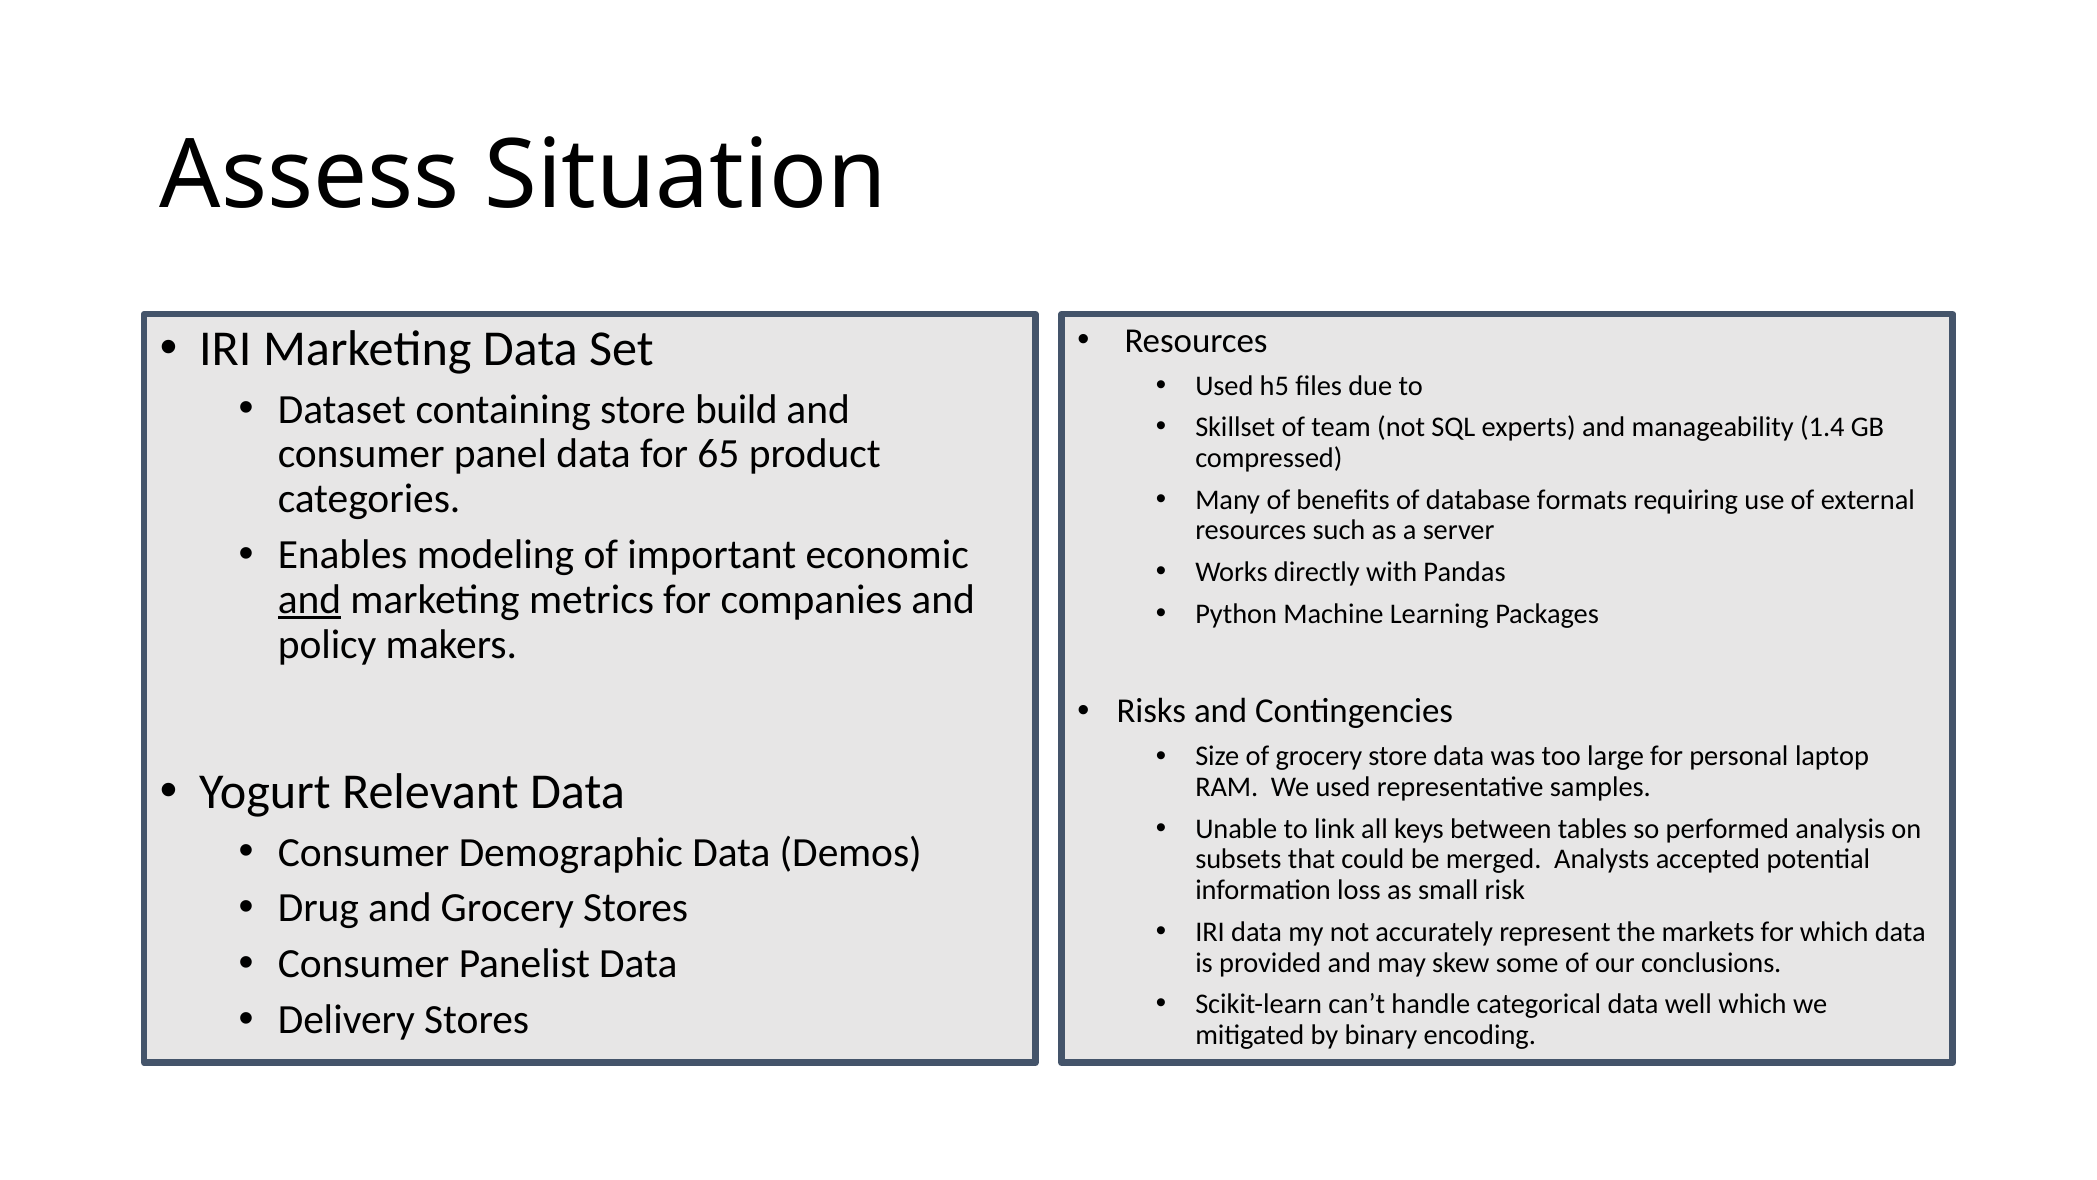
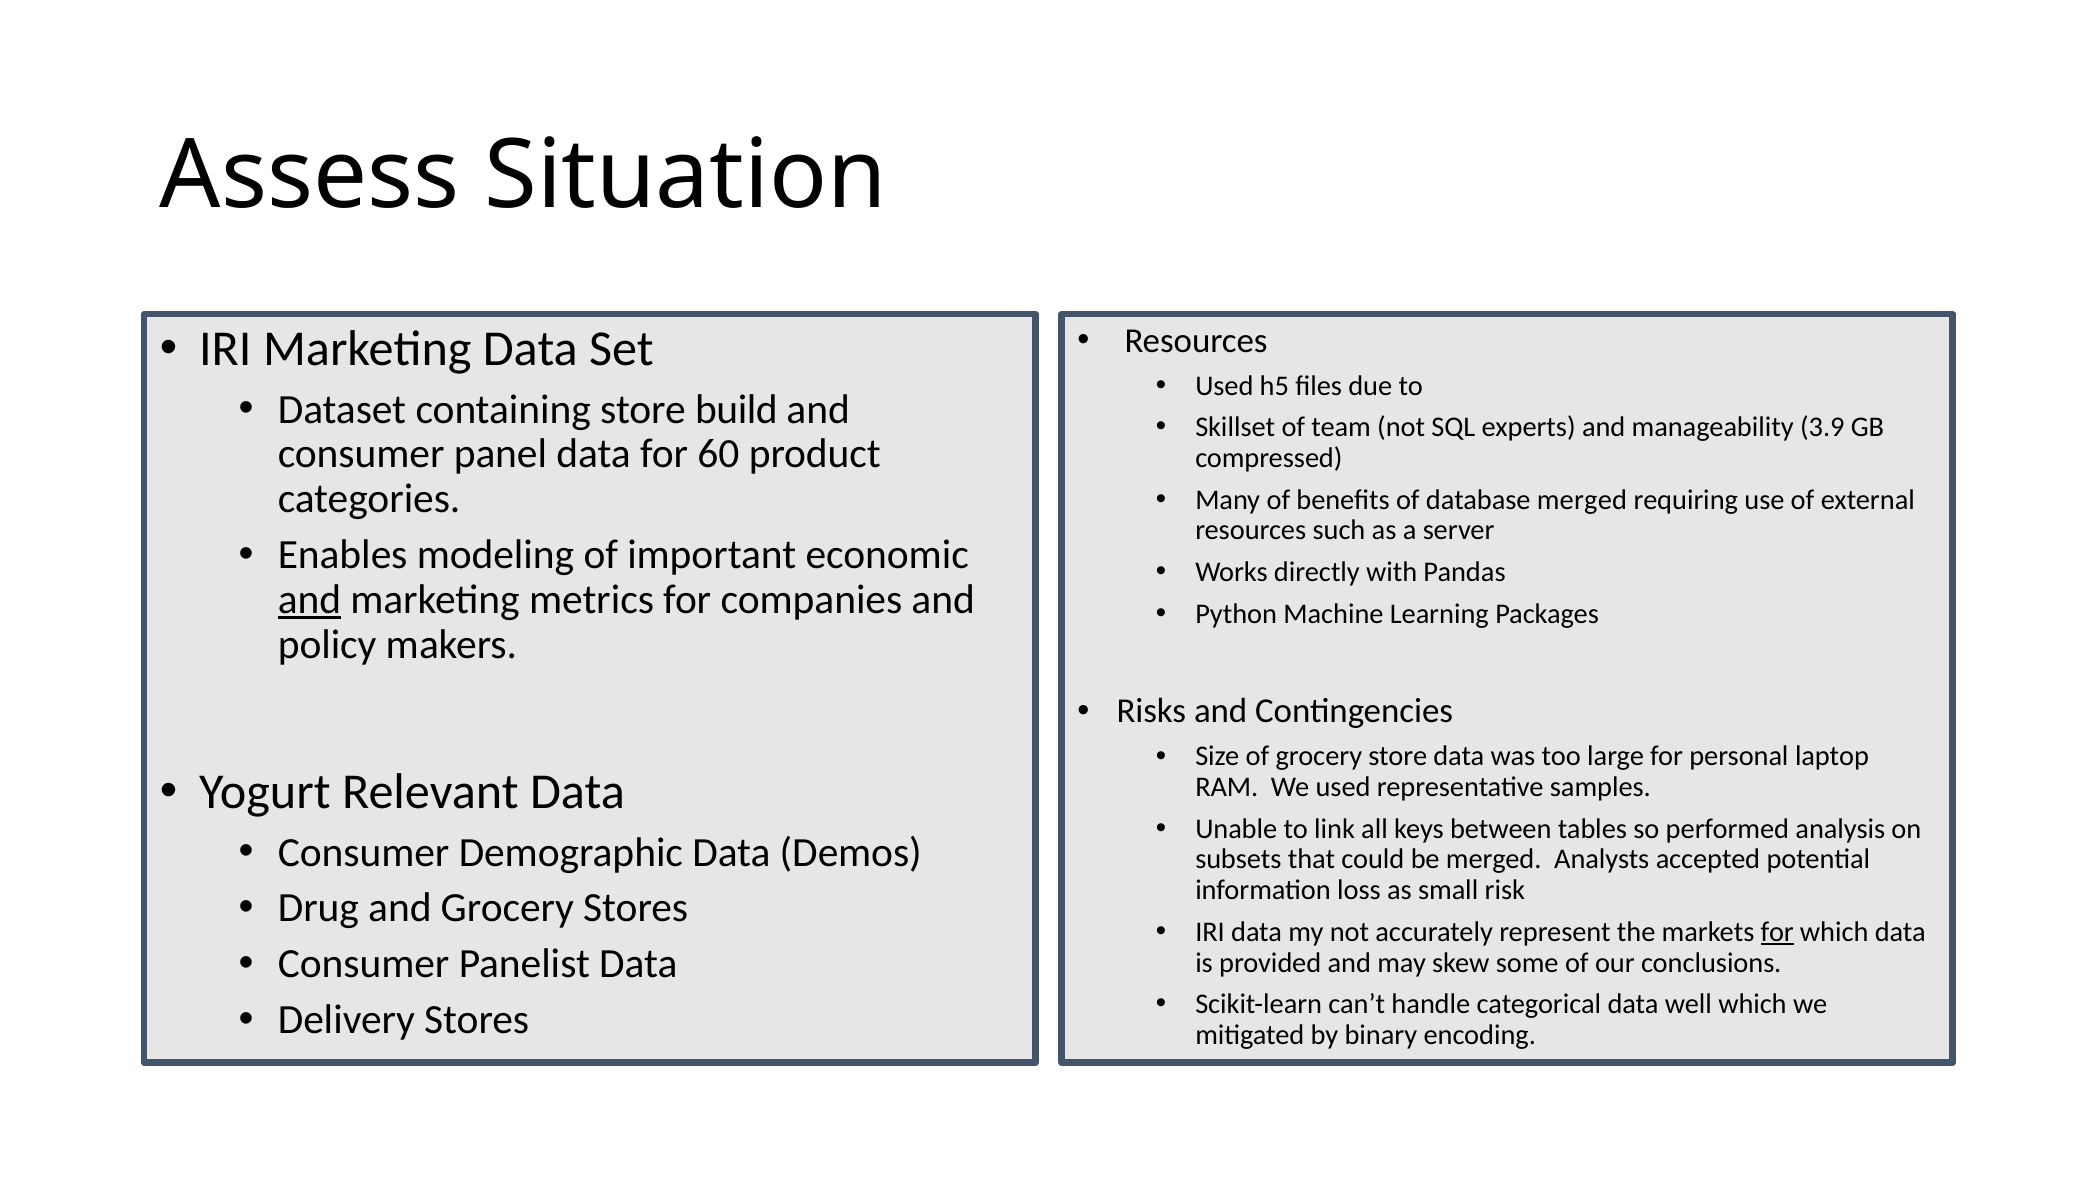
1.4: 1.4 -> 3.9
65: 65 -> 60
database formats: formats -> merged
for at (1777, 932) underline: none -> present
